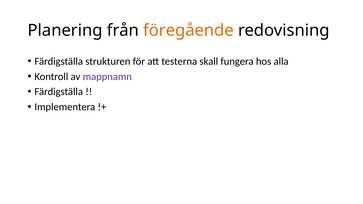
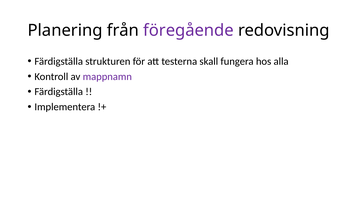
föregående colour: orange -> purple
